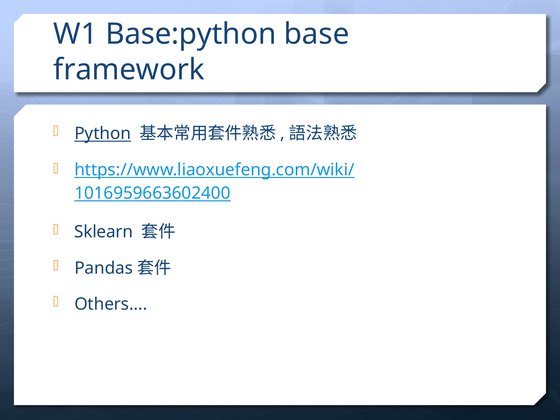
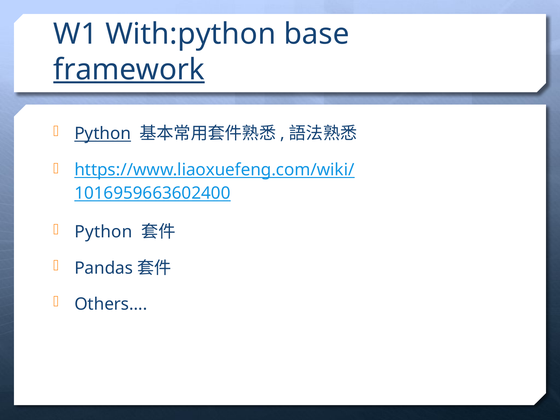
Base:python: Base:python -> With:python
framework underline: none -> present
Sklearn at (104, 232): Sklearn -> Python
